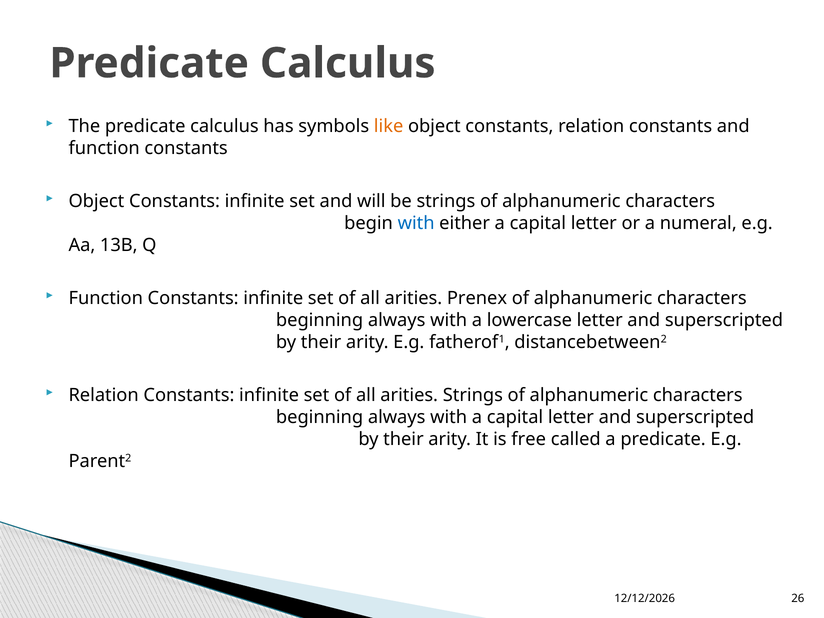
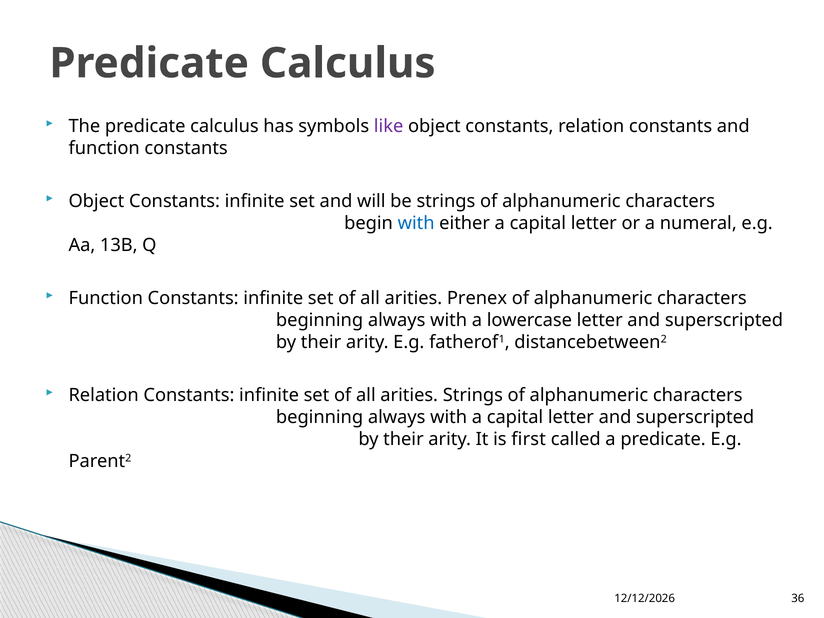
like colour: orange -> purple
free: free -> first
26: 26 -> 36
